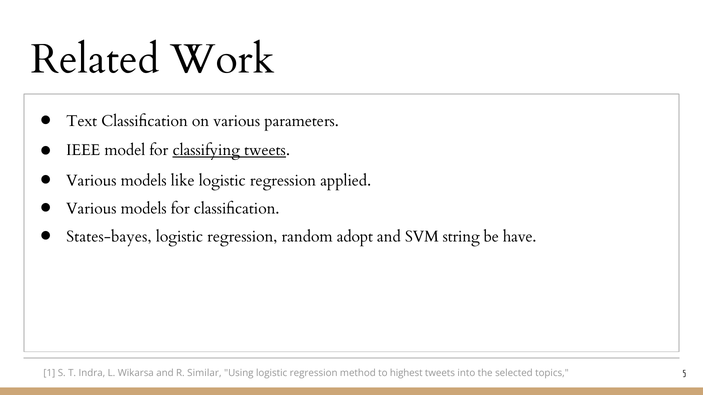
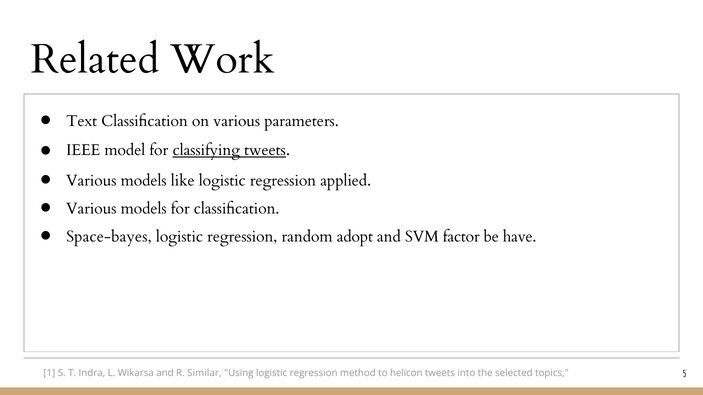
States-bayes: States-bayes -> Space-bayes
string: string -> factor
highest: highest -> helicon
